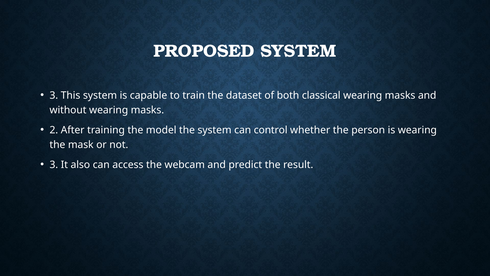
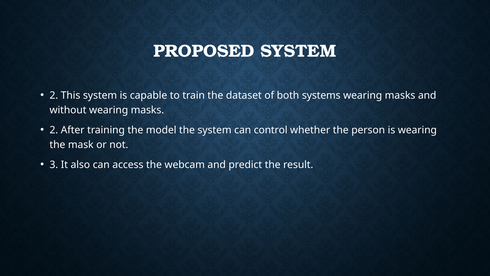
3 at (54, 95): 3 -> 2
classical: classical -> systems
